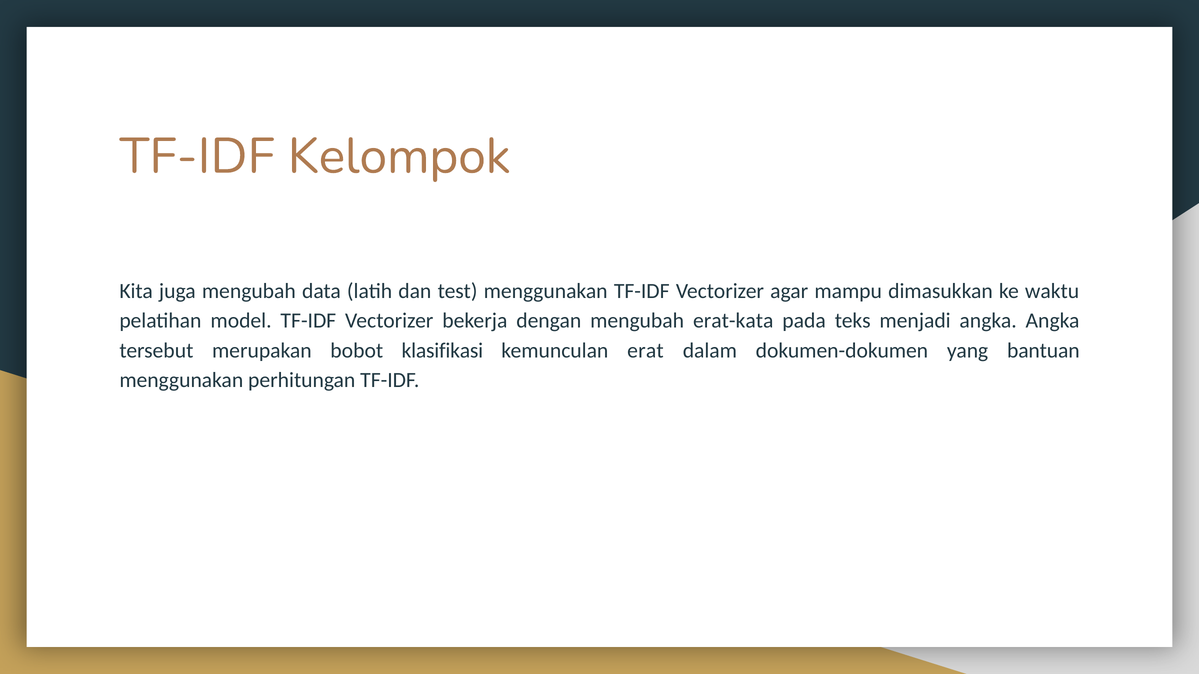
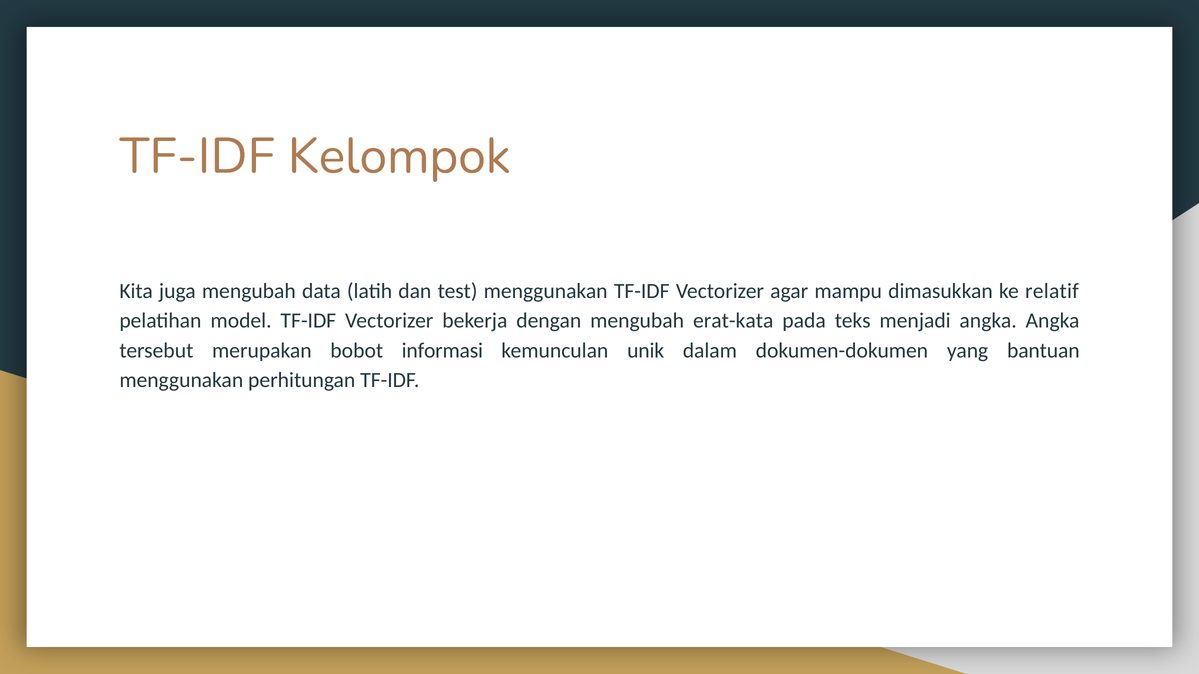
waktu: waktu -> relatif
klasifikasi: klasifikasi -> informasi
erat: erat -> unik
